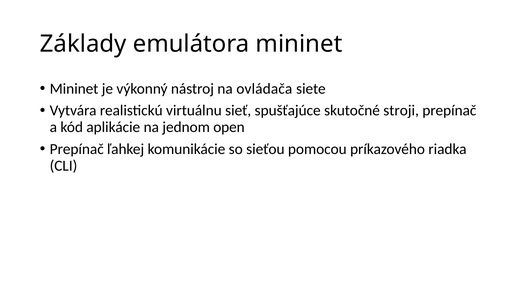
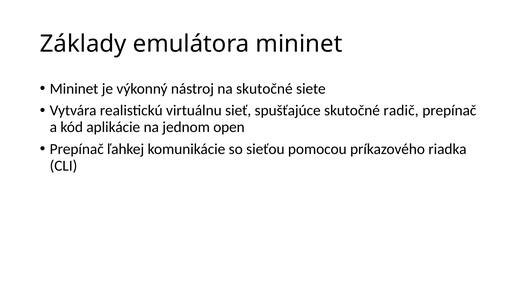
na ovládača: ovládača -> skutočné
stroji: stroji -> radič
